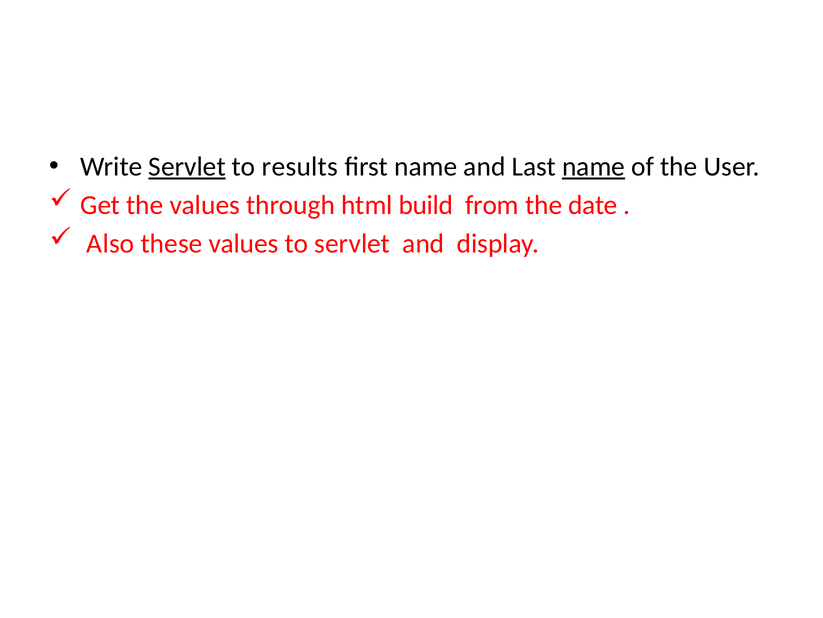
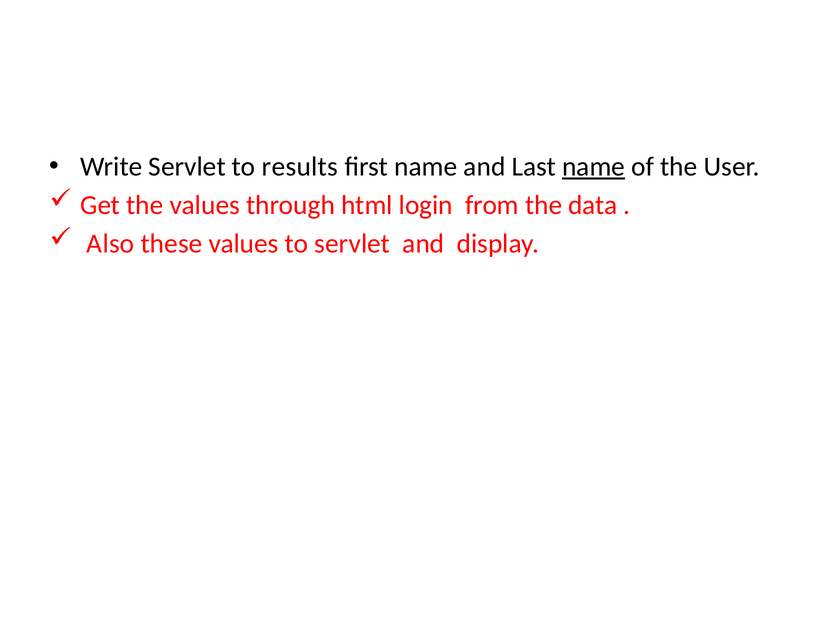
Servlet at (187, 167) underline: present -> none
build: build -> login
date: date -> data
